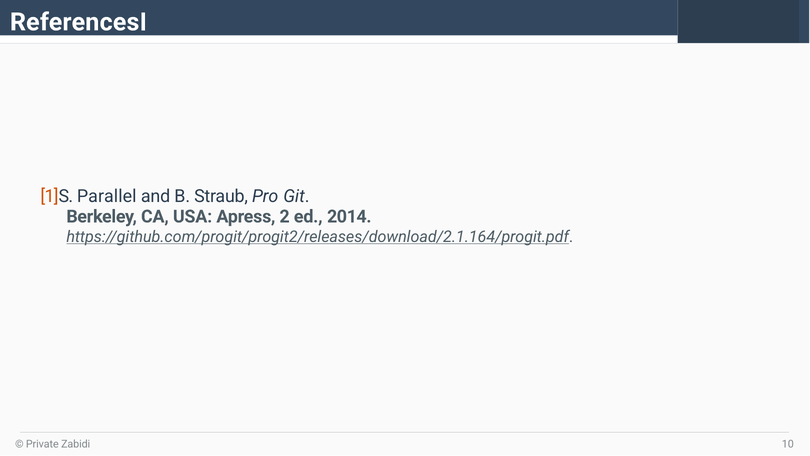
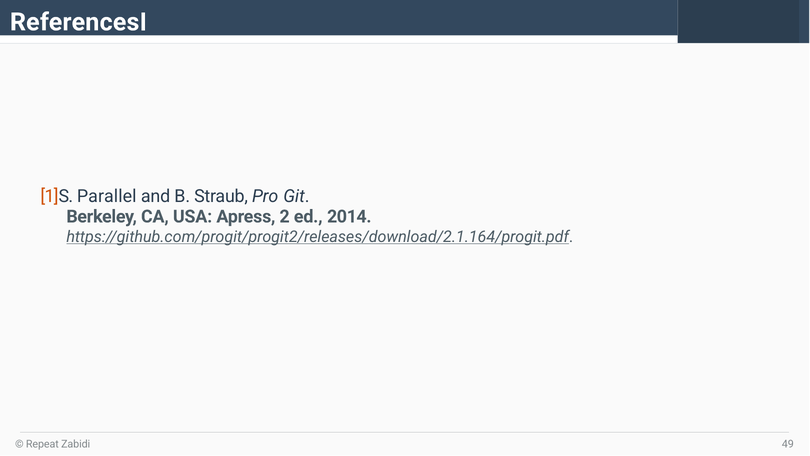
Private: Private -> Repeat
10: 10 -> 49
